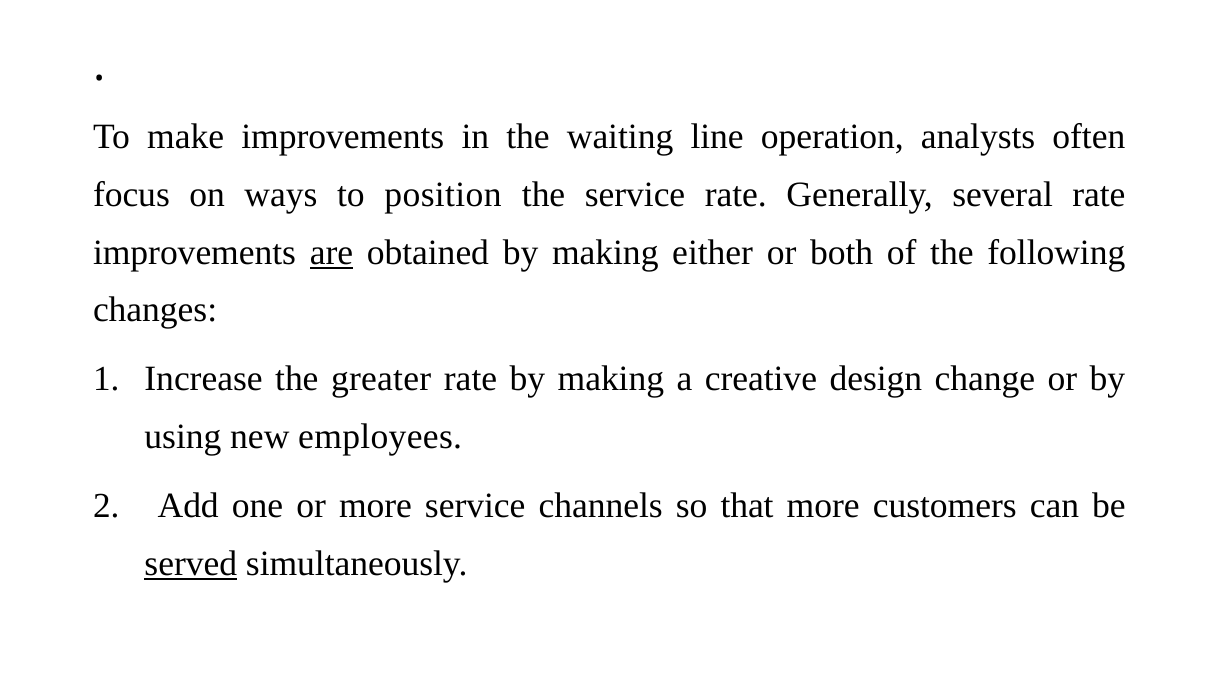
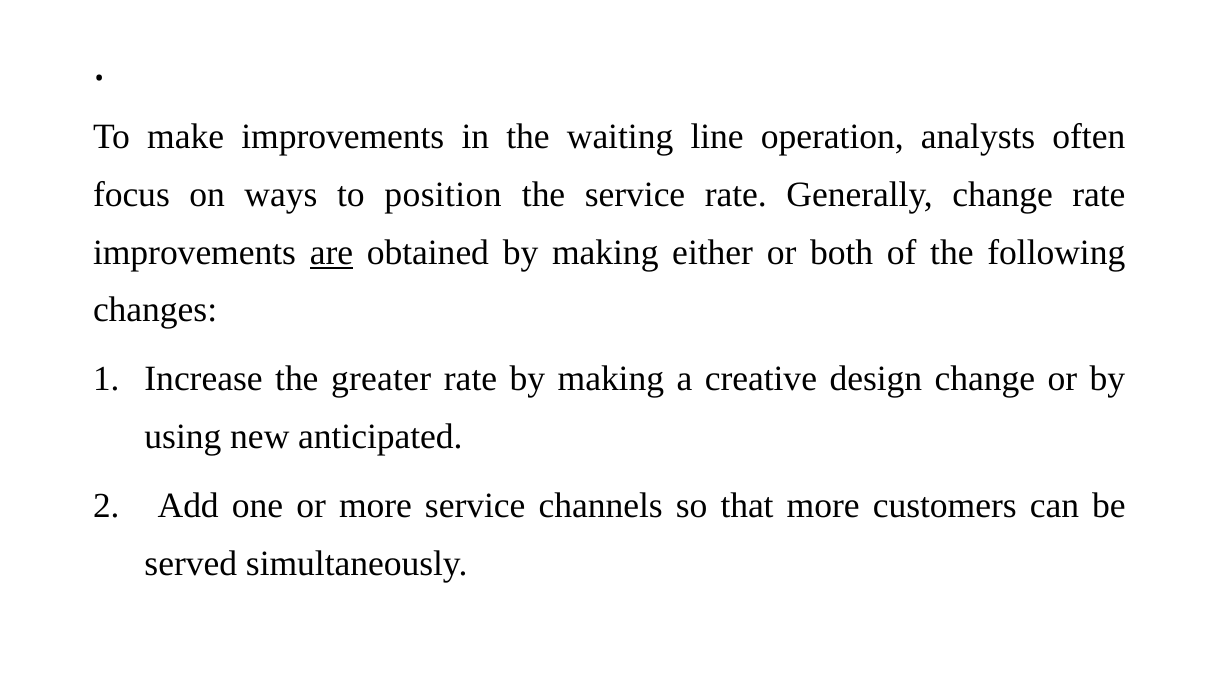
Generally several: several -> change
employees: employees -> anticipated
served underline: present -> none
